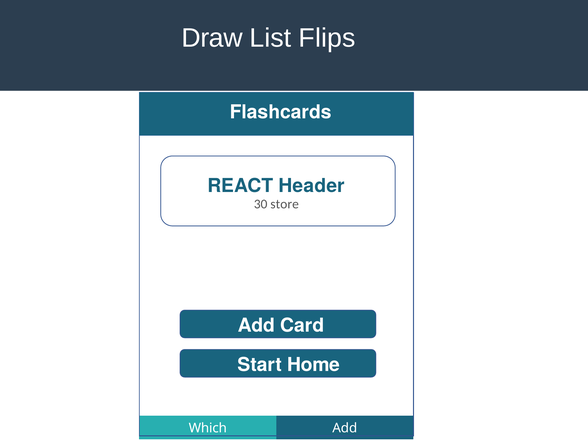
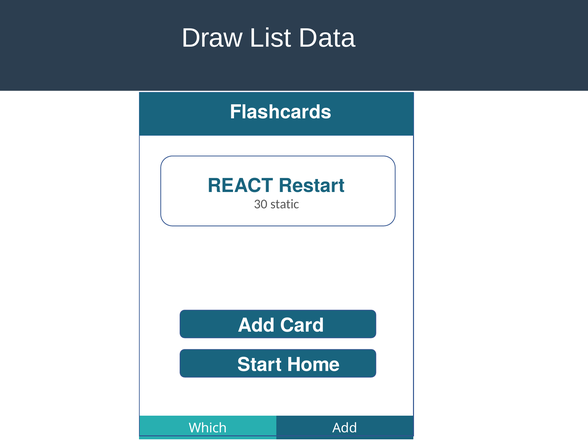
Flips: Flips -> Data
Header: Header -> Restart
store: store -> static
